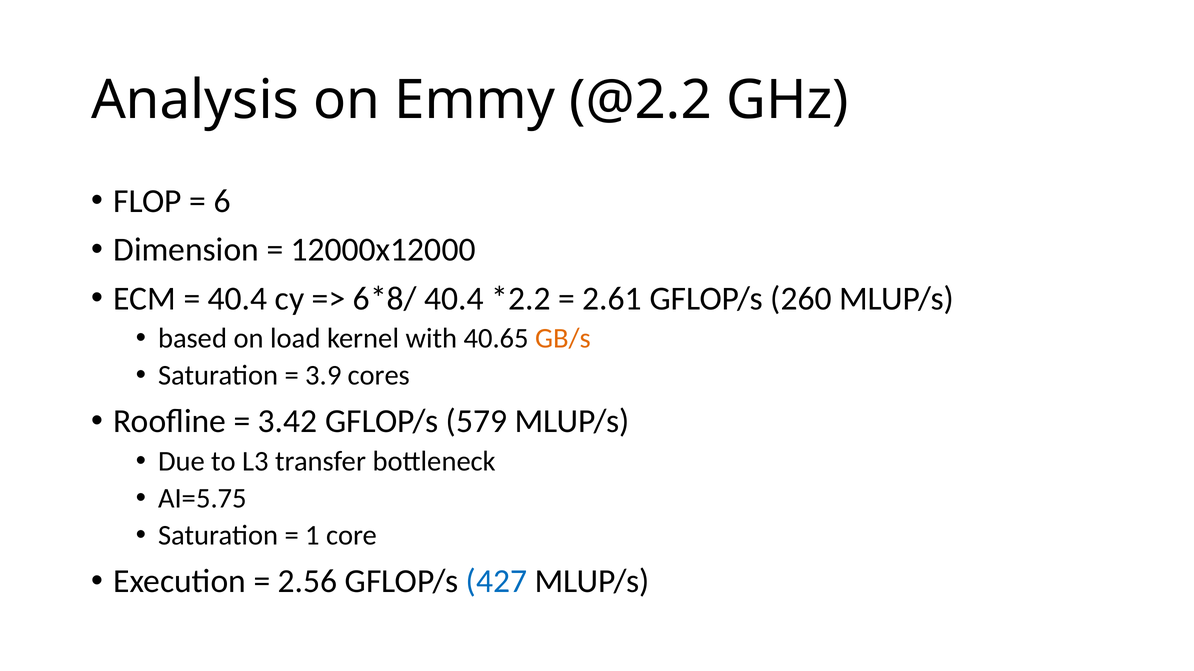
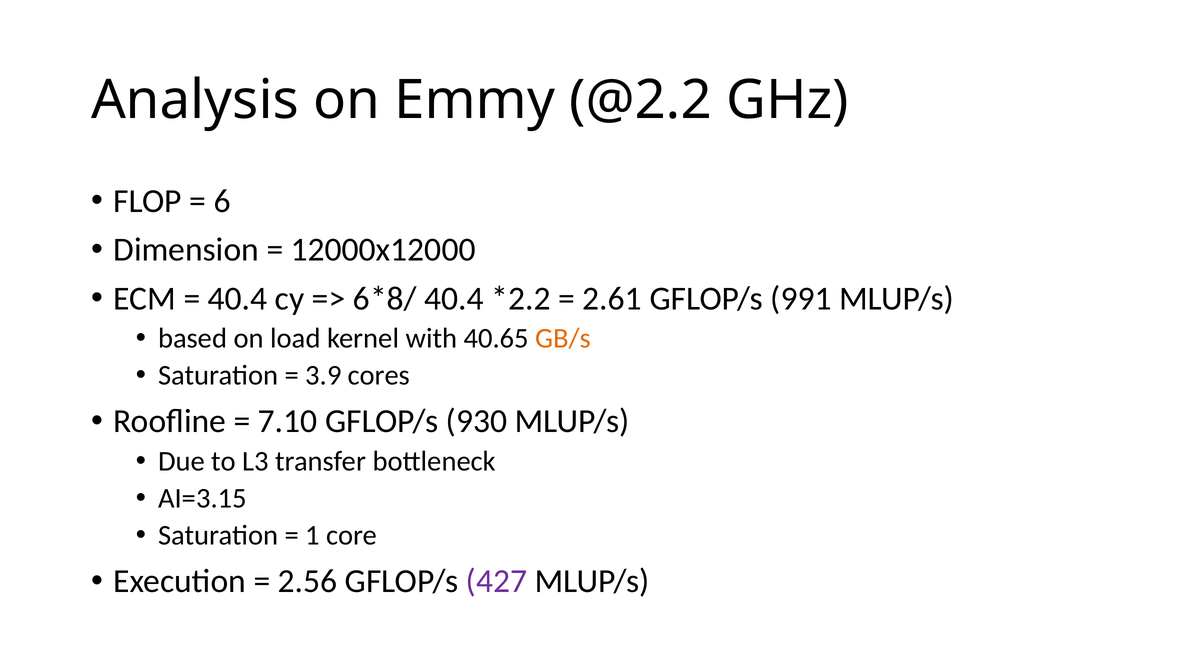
260: 260 -> 991
3.42: 3.42 -> 7.10
579: 579 -> 930
AI=5.75: AI=5.75 -> AI=3.15
427 colour: blue -> purple
